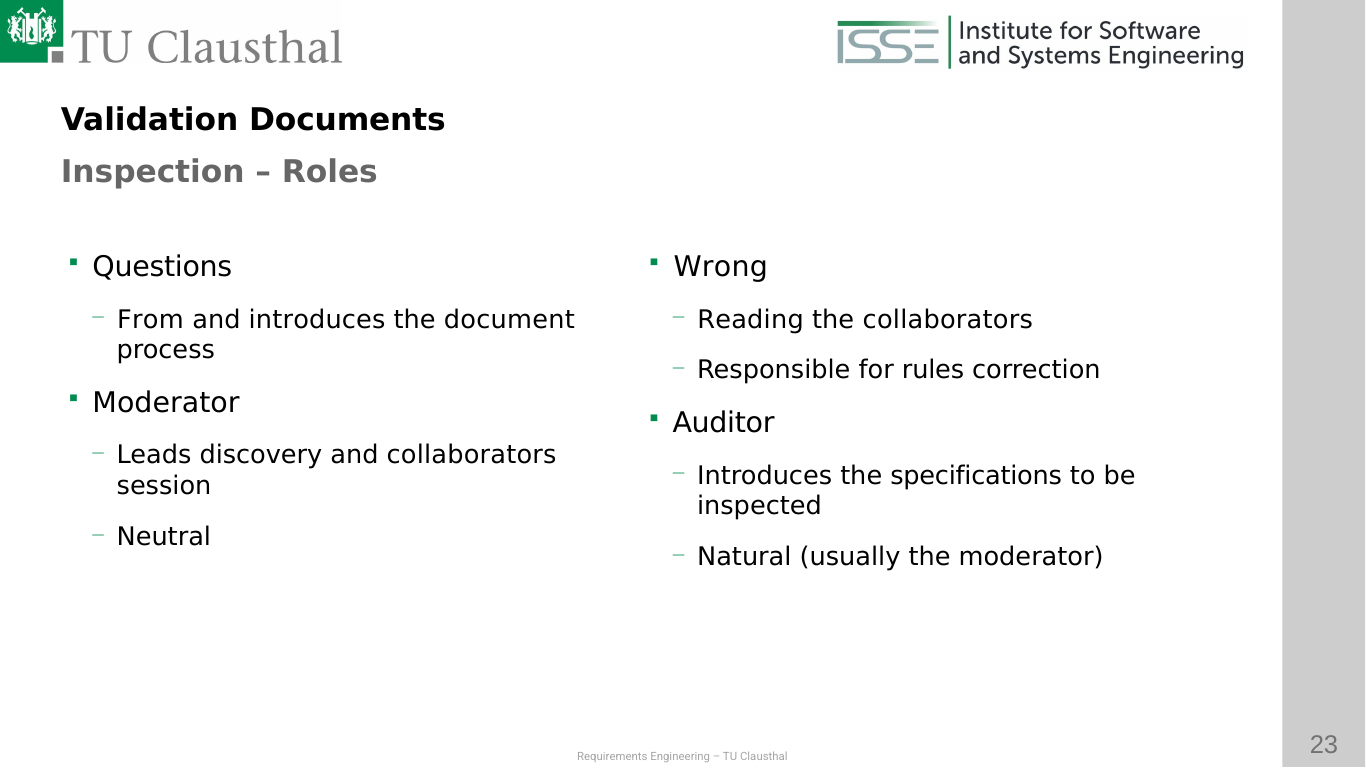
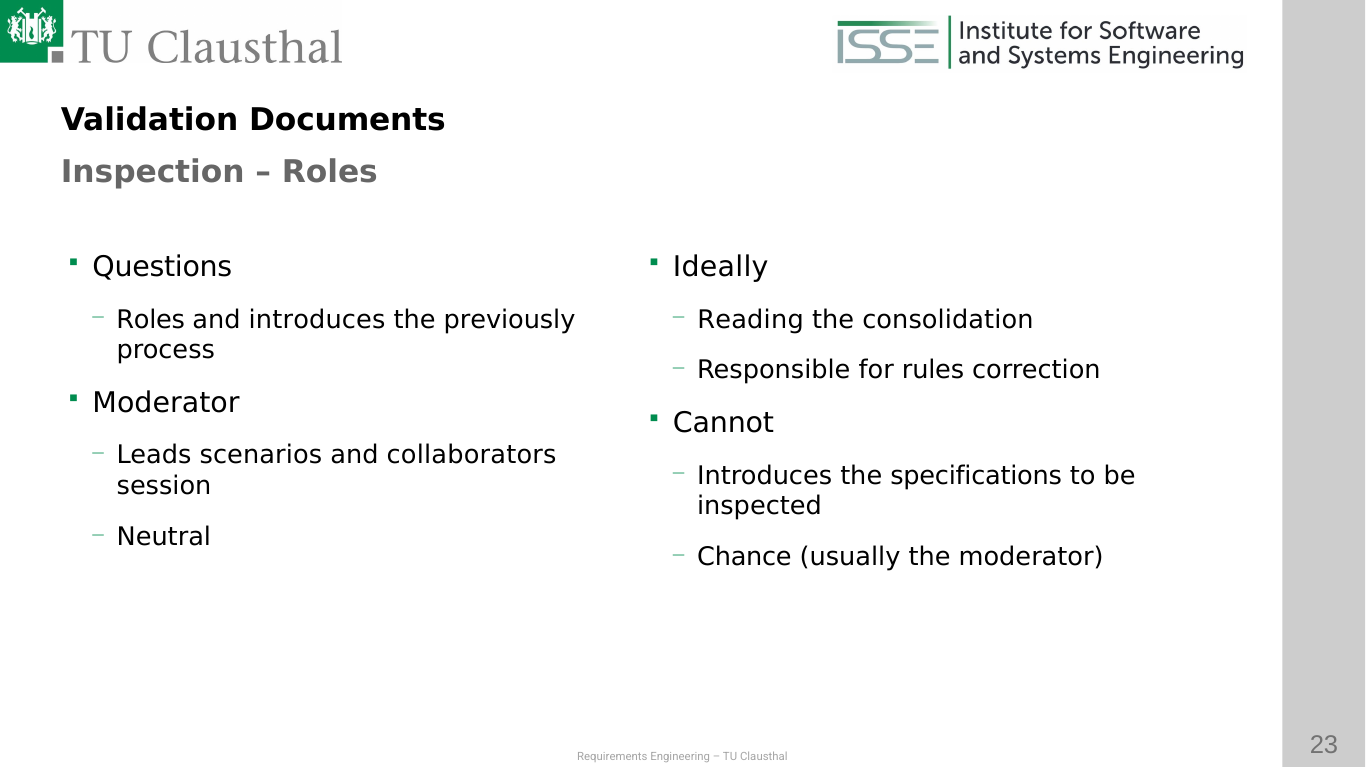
Wrong: Wrong -> Ideally
From at (150, 320): From -> Roles
document: document -> previously
the collaborators: collaborators -> consolidation
Auditor: Auditor -> Cannot
discovery: discovery -> scenarios
Natural: Natural -> Chance
